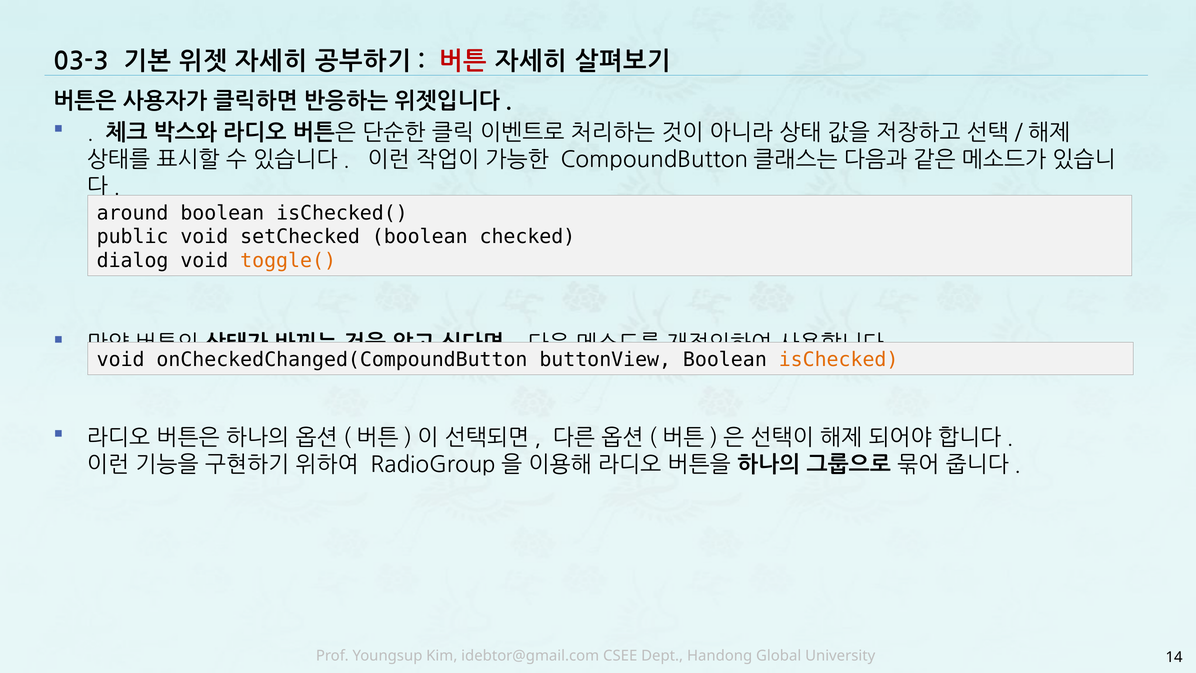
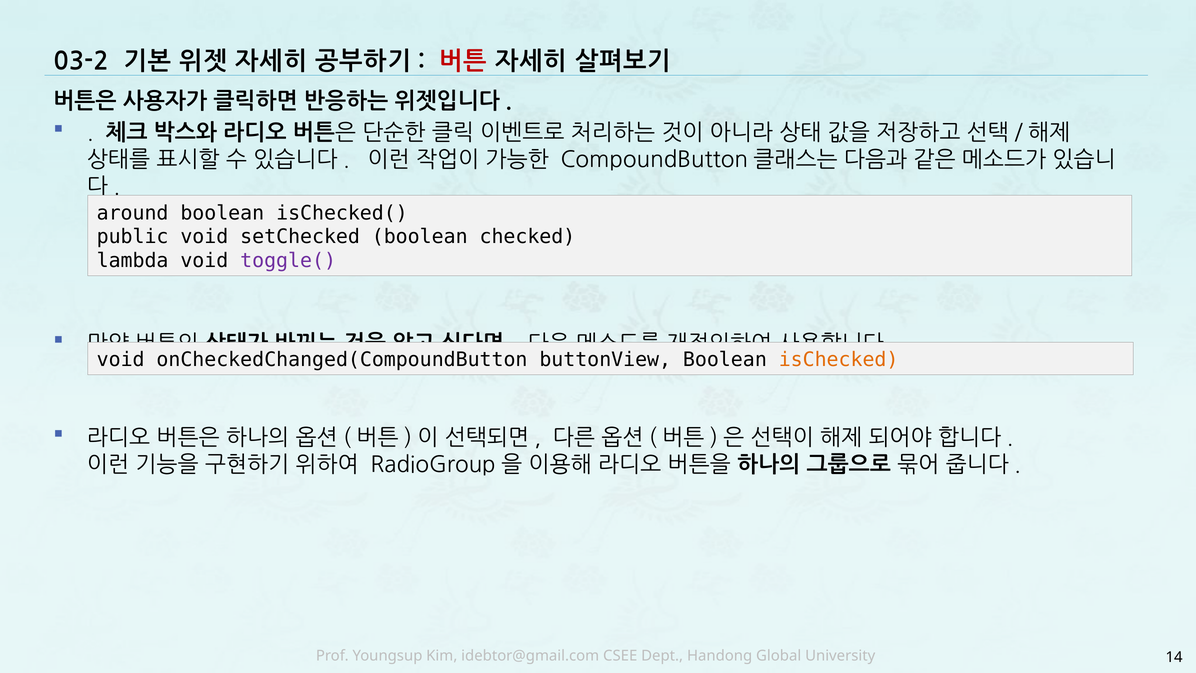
03-3: 03-3 -> 03-2
dialog: dialog -> lambda
toggle( colour: orange -> purple
